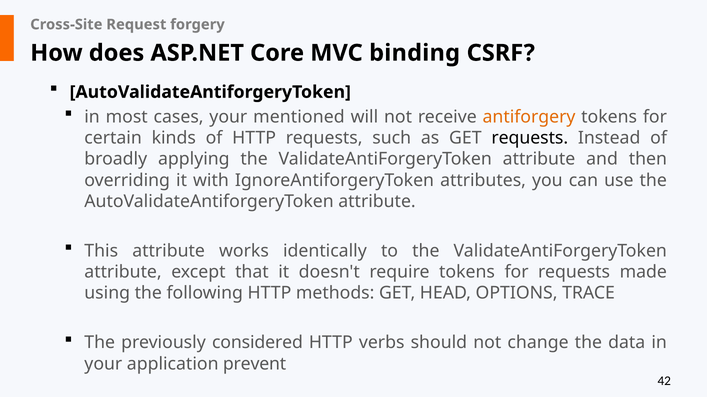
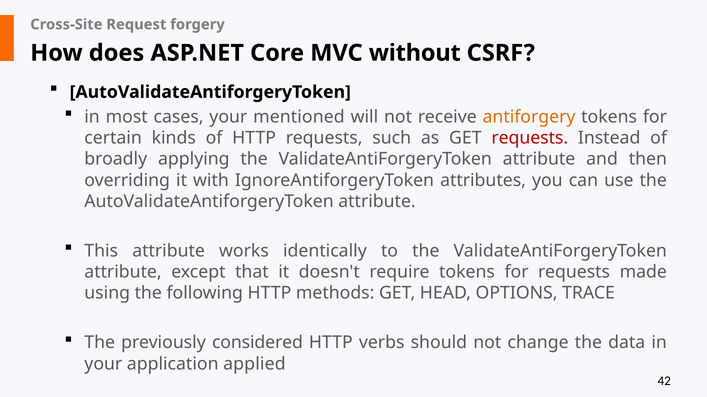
binding: binding -> without
requests at (530, 138) colour: black -> red
prevent: prevent -> applied
